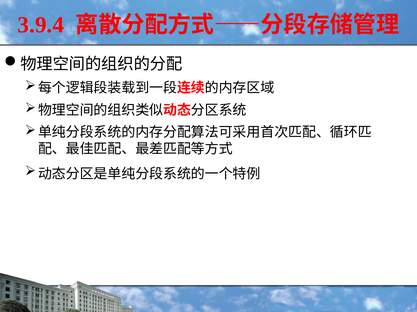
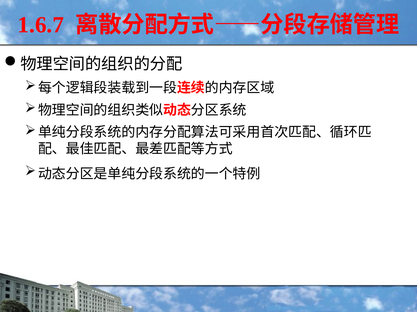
3.9.4: 3.9.4 -> 1.6.7
